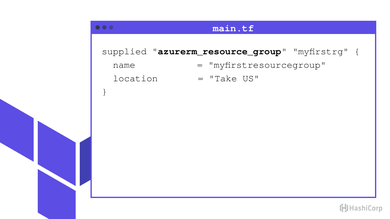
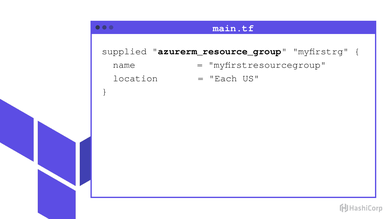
Take: Take -> Each
